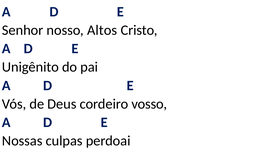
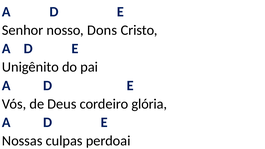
Altos: Altos -> Dons
vosso: vosso -> glória
